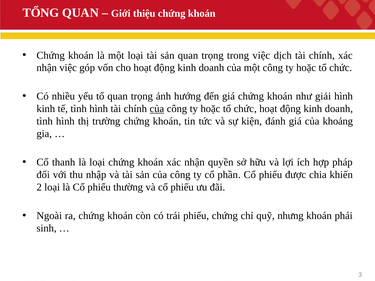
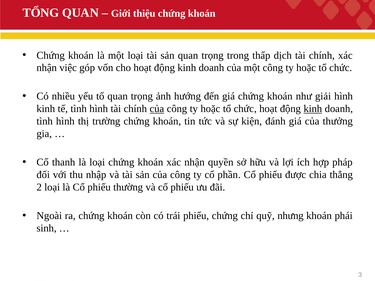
trong việc: việc -> thấp
kinh at (313, 109) underline: none -> present
khoảng: khoảng -> thưởng
khiến: khiến -> thẳng
